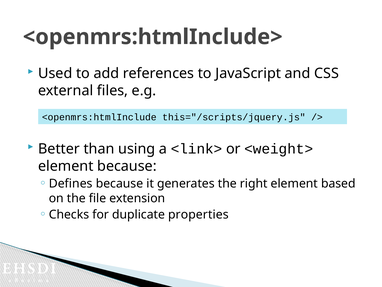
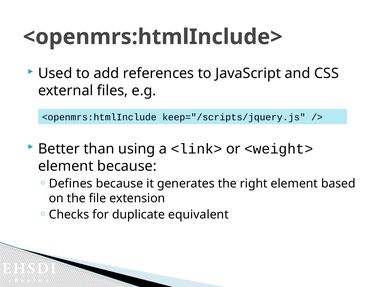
this="/scripts/jquery.js: this="/scripts/jquery.js -> keep="/scripts/jquery.js
properties: properties -> equivalent
